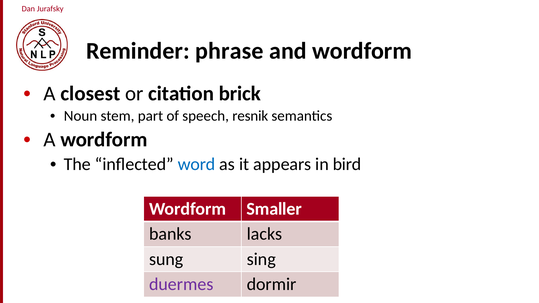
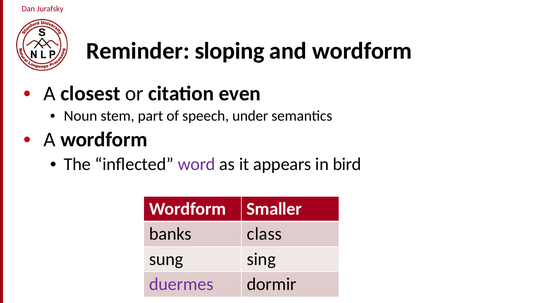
phrase: phrase -> sloping
brick: brick -> even
resnik: resnik -> under
word colour: blue -> purple
lacks: lacks -> class
